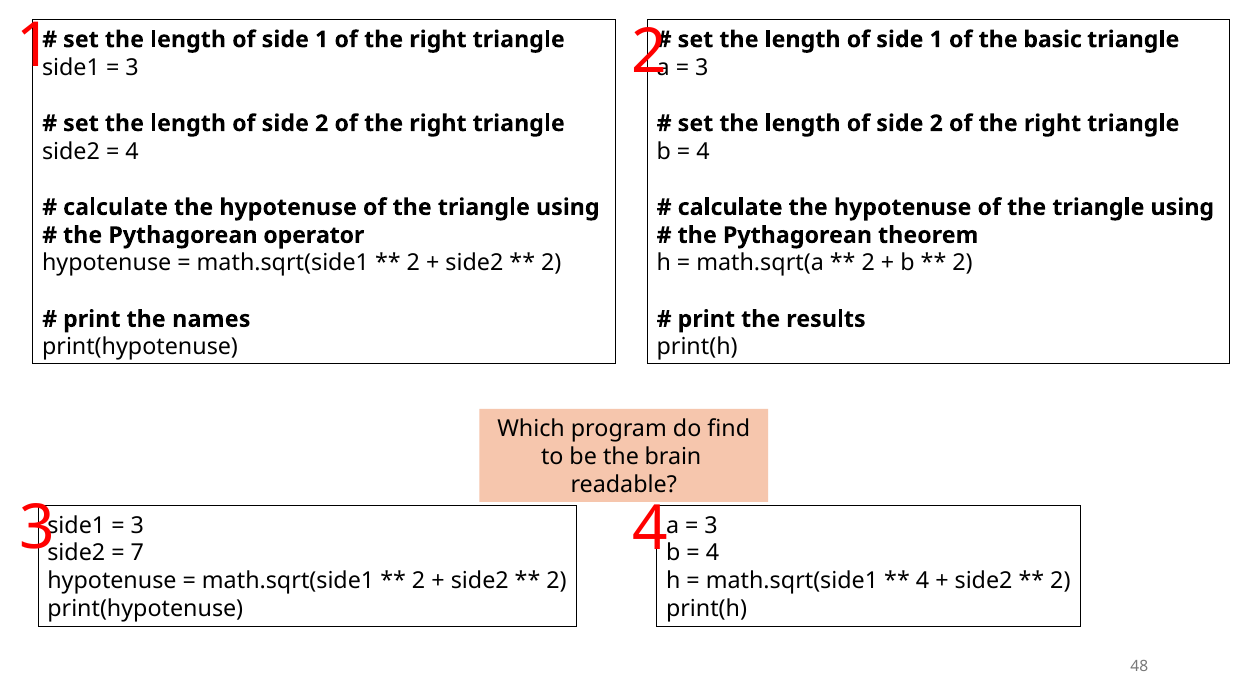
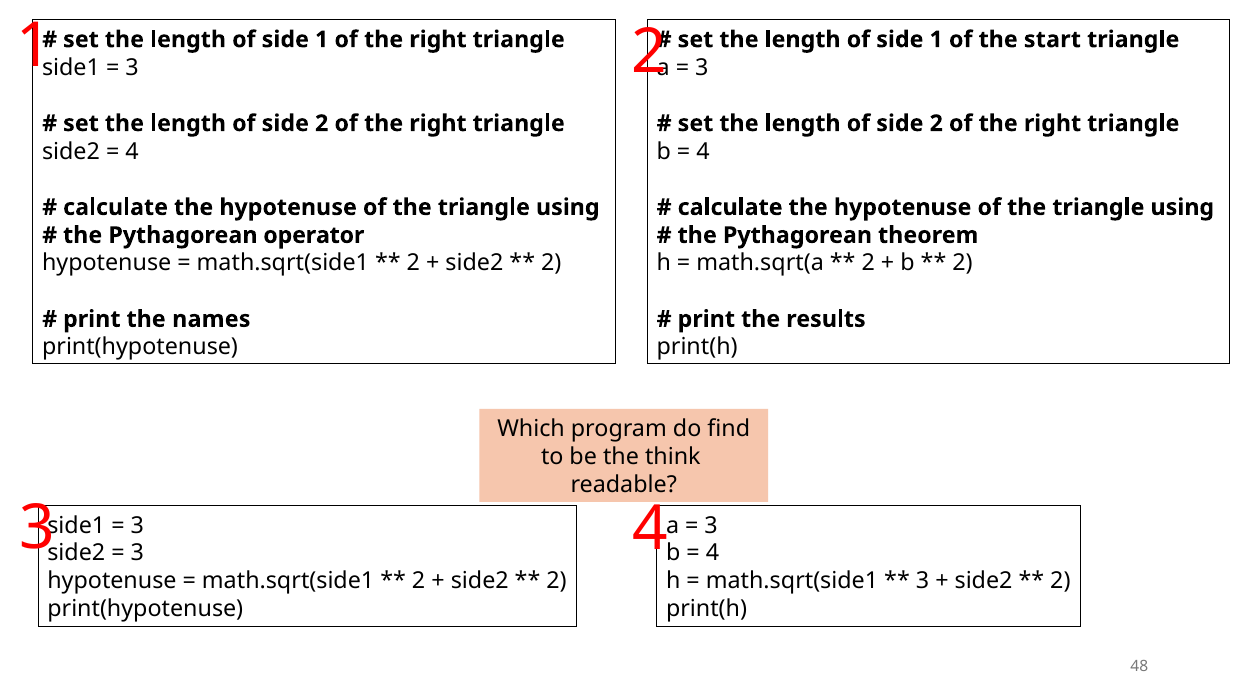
basic: basic -> start
brain: brain -> think
7 at (137, 553): 7 -> 3
4 at (922, 581): 4 -> 3
